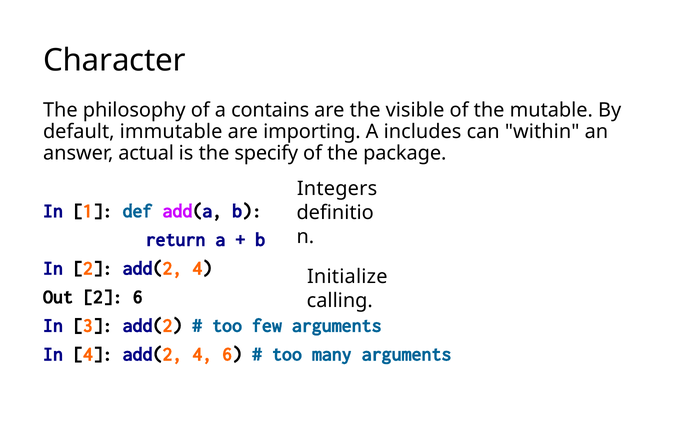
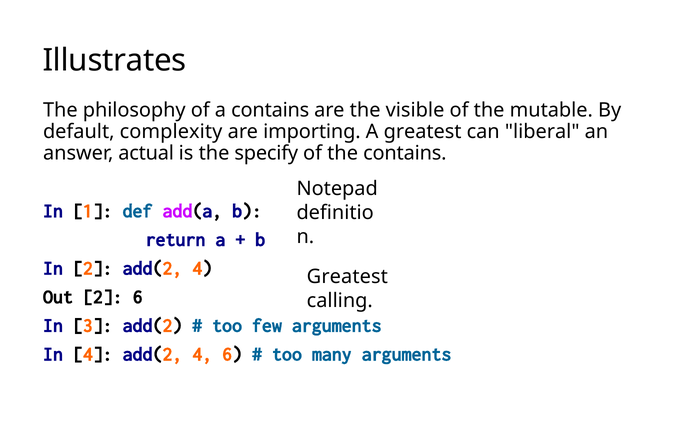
Character: Character -> Illustrates
immutable: immutable -> complexity
A includes: includes -> greatest
within: within -> liberal
the package: package -> contains
Integers: Integers -> Notepad
Initialize at (347, 277): Initialize -> Greatest
